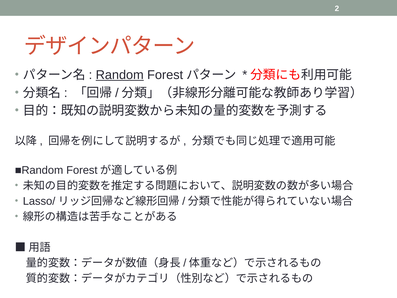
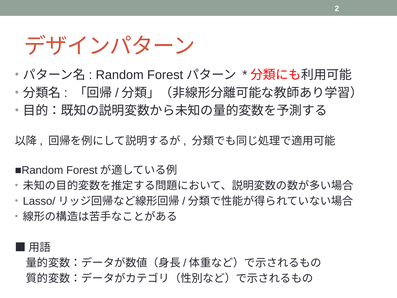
Random underline: present -> none
